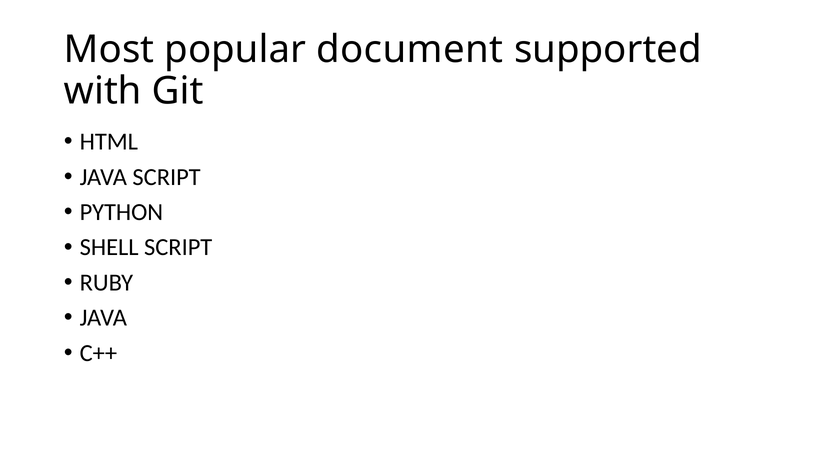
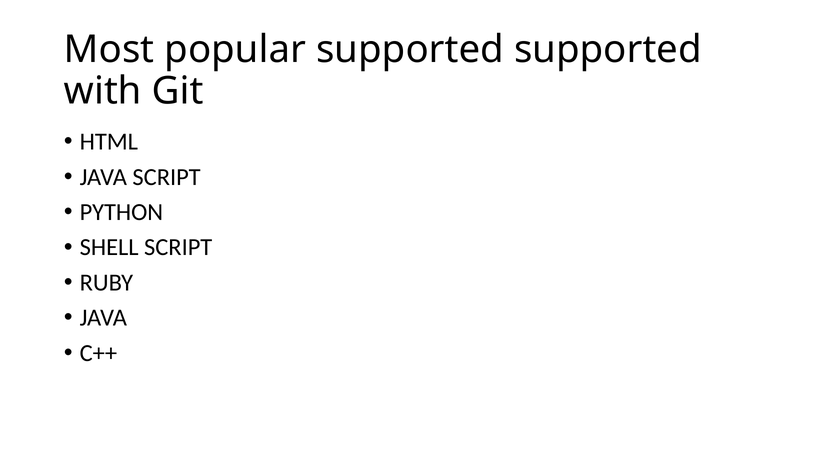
popular document: document -> supported
